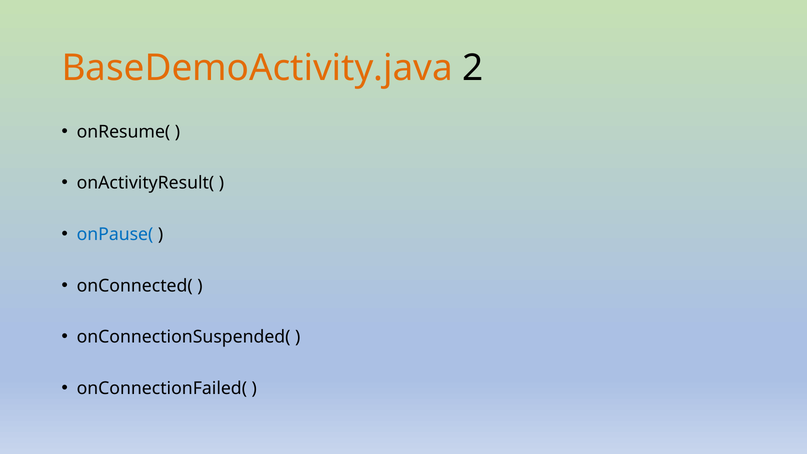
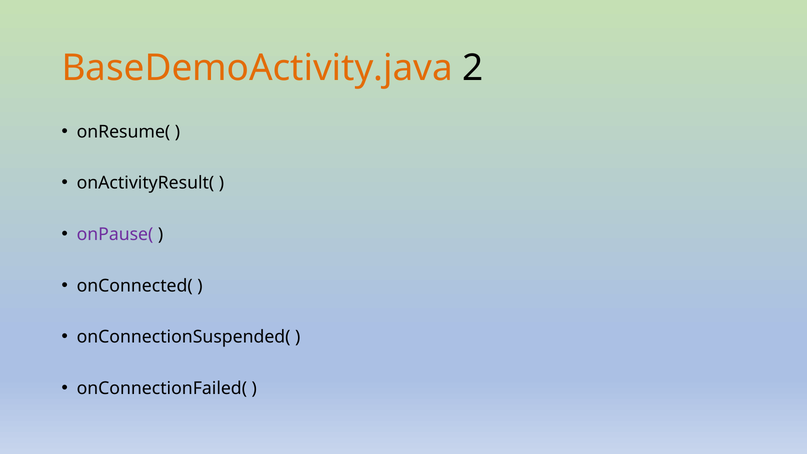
onPause( colour: blue -> purple
